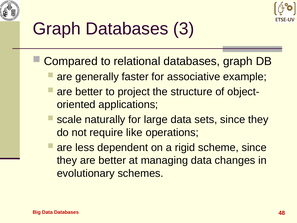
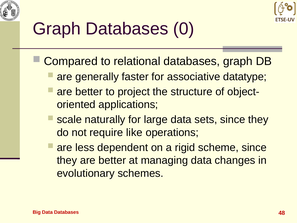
3: 3 -> 0
example: example -> datatype
